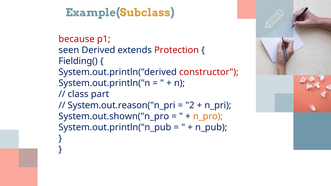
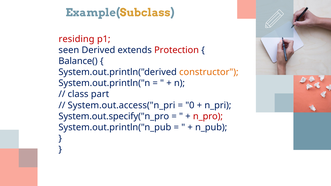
because: because -> residing
Fielding(: Fielding( -> Balance(
constructor colour: red -> orange
System.out.reason("n_pri: System.out.reason("n_pri -> System.out.access("n_pri
2: 2 -> 0
System.out.shown("n_pro: System.out.shown("n_pro -> System.out.specify("n_pro
n_pro colour: orange -> red
